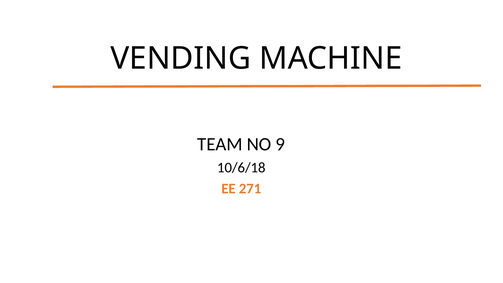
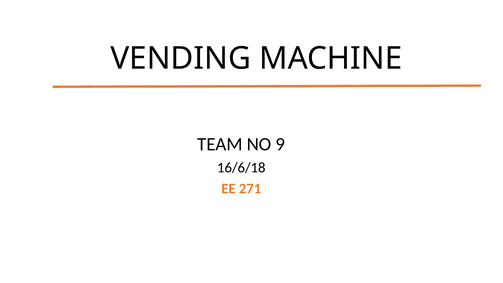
10/6/18: 10/6/18 -> 16/6/18
